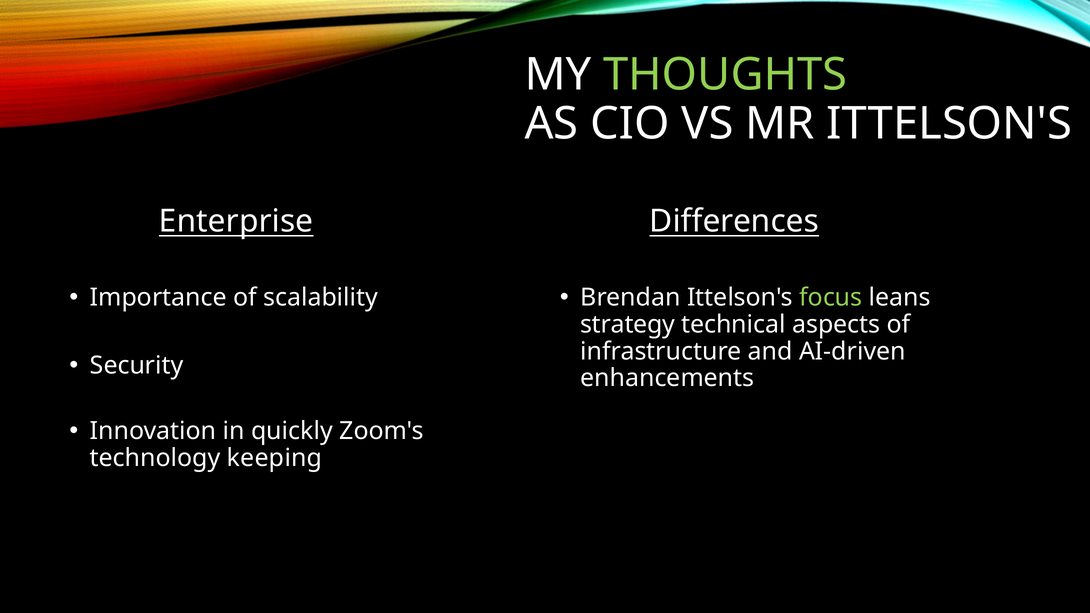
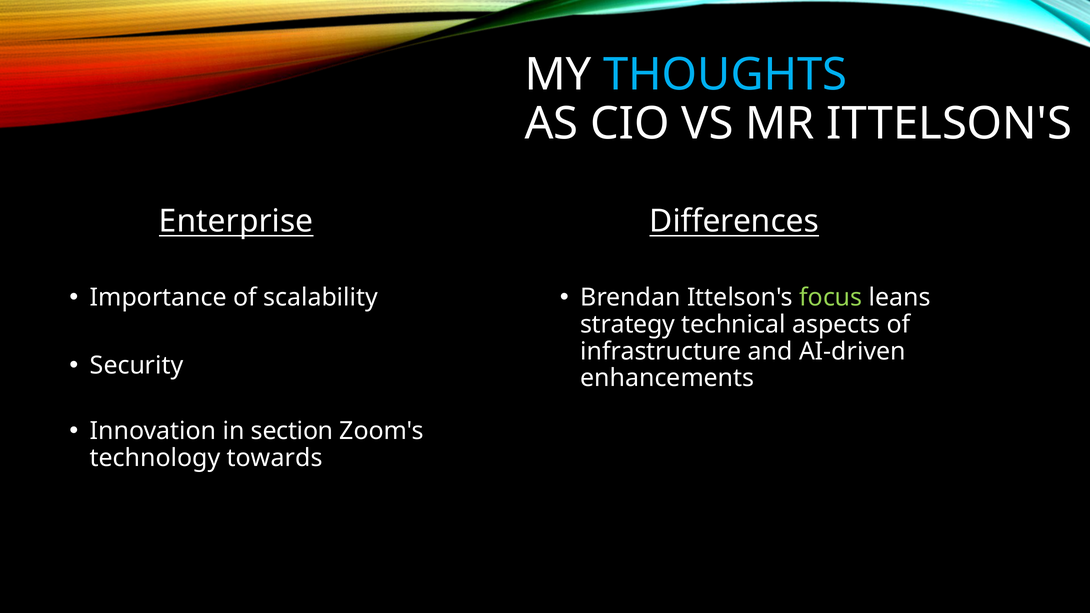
THOUGHTS colour: light green -> light blue
quickly: quickly -> section
keeping: keeping -> towards
